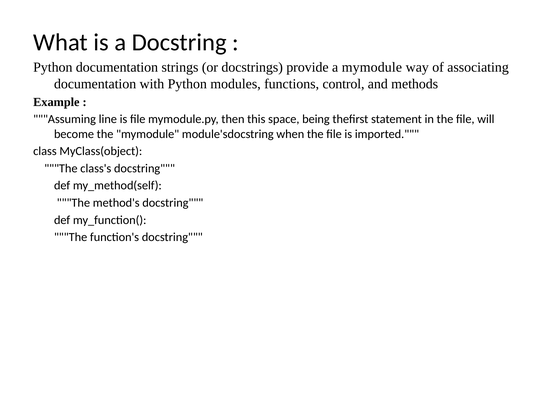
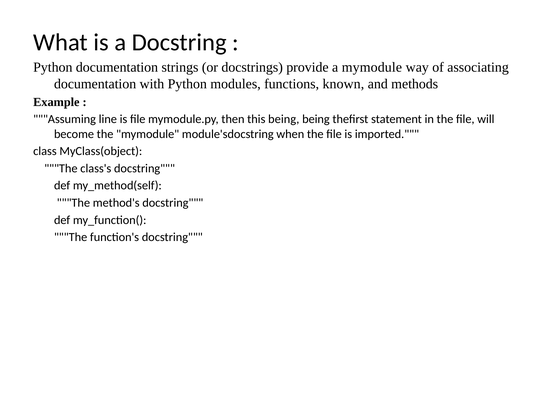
control: control -> known
this space: space -> being
